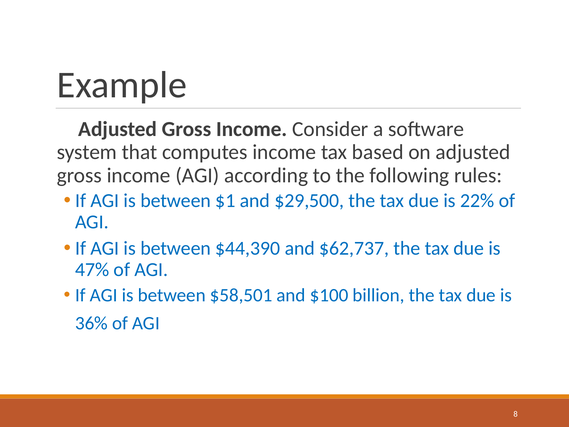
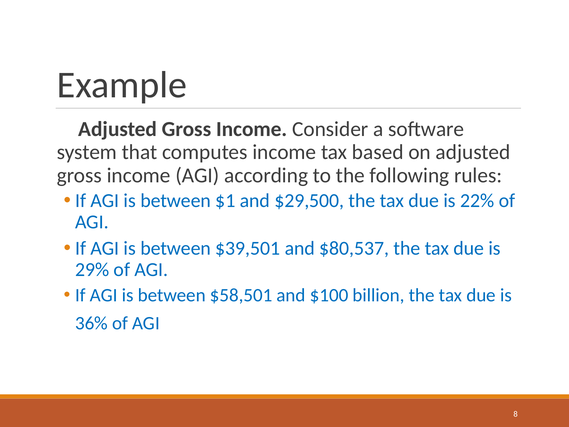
$44,390: $44,390 -> $39,501
$62,737: $62,737 -> $80,537
47%: 47% -> 29%
